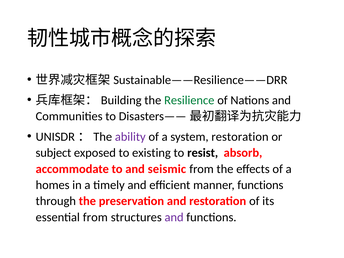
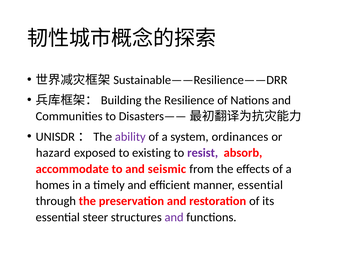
Resilience colour: green -> black
system restoration: restoration -> ordinances
subject: subject -> hazard
resist colour: black -> purple
manner functions: functions -> essential
essential from: from -> steer
